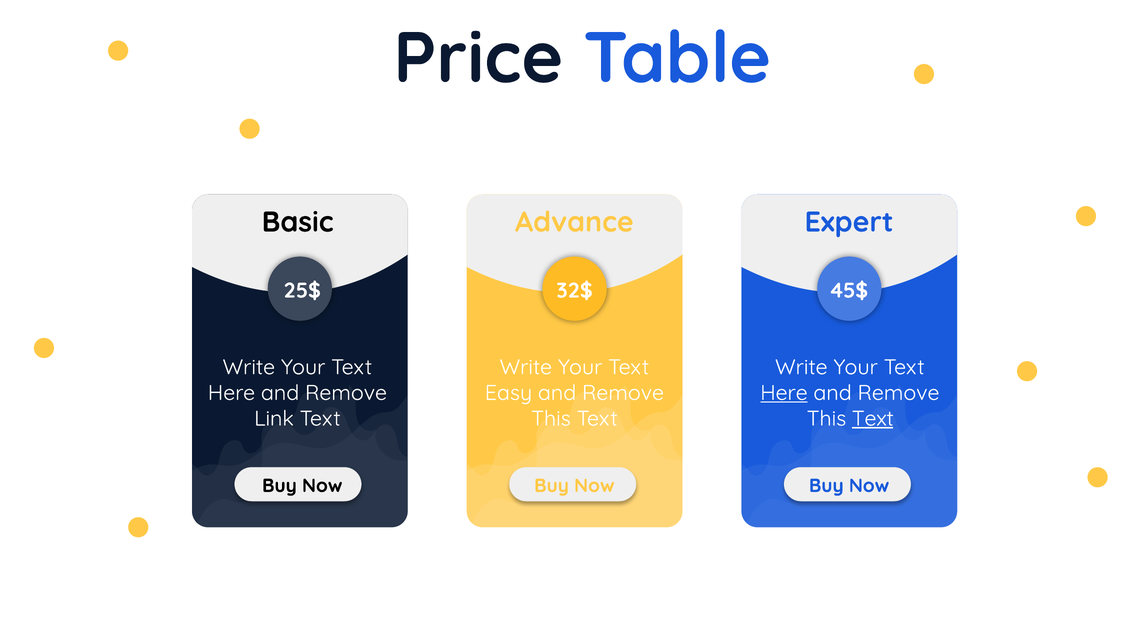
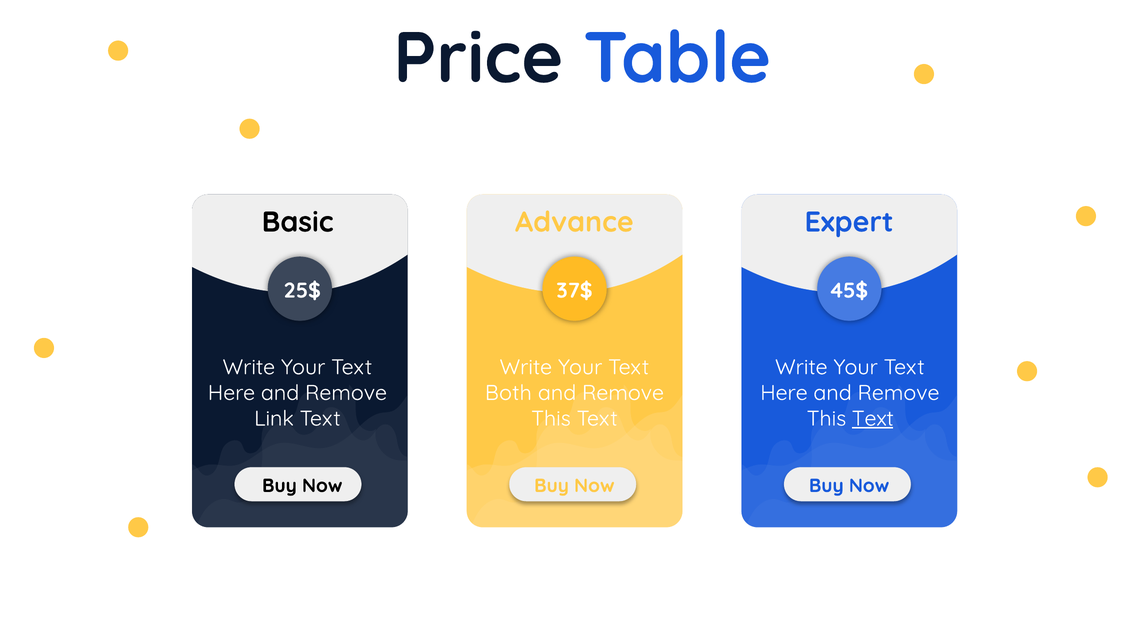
32$: 32$ -> 37$
Easy: Easy -> Both
Here at (784, 393) underline: present -> none
